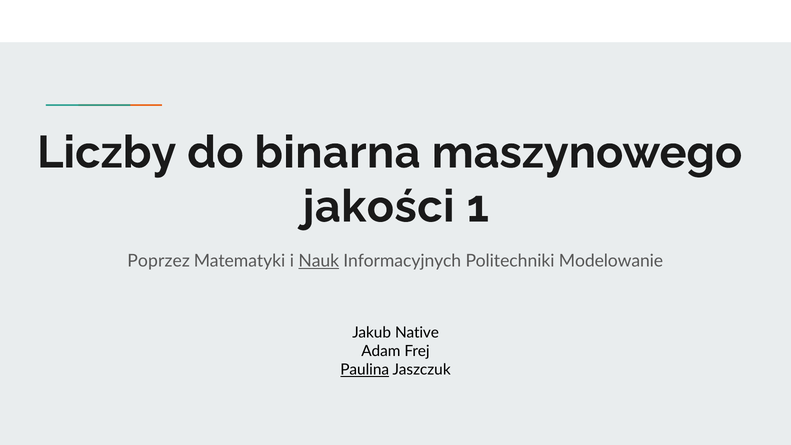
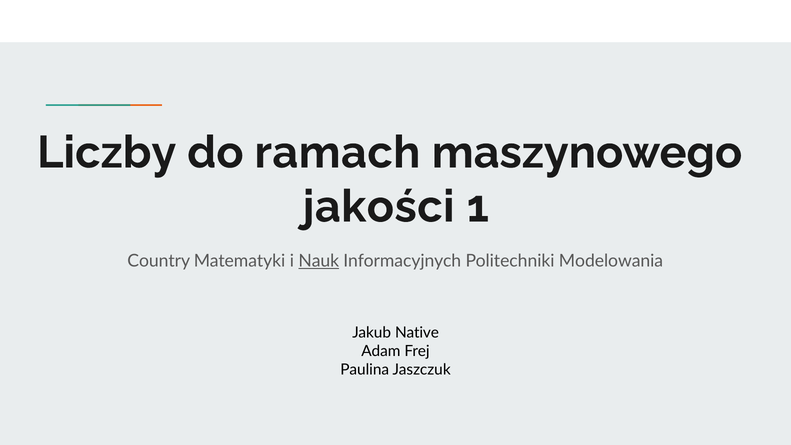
binarna: binarna -> ramach
Poprzez: Poprzez -> Country
Modelowanie: Modelowanie -> Modelowania
Paulina underline: present -> none
